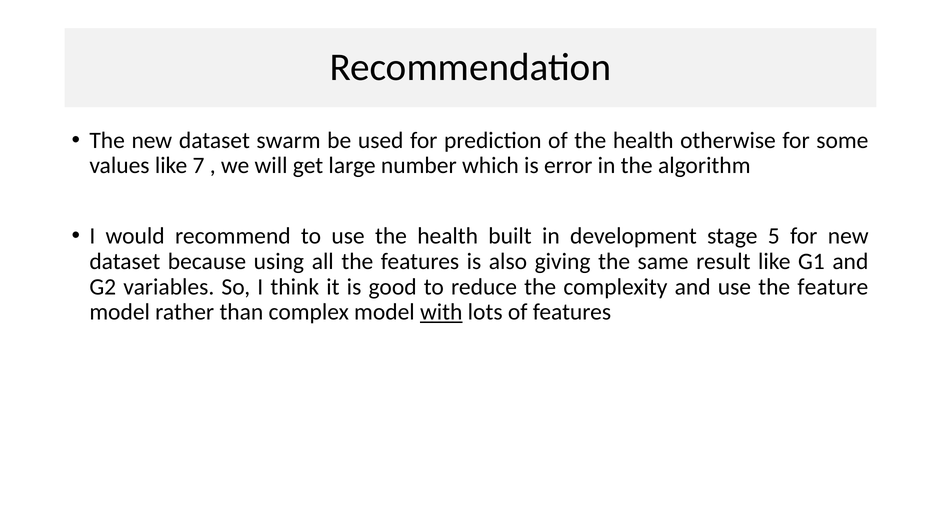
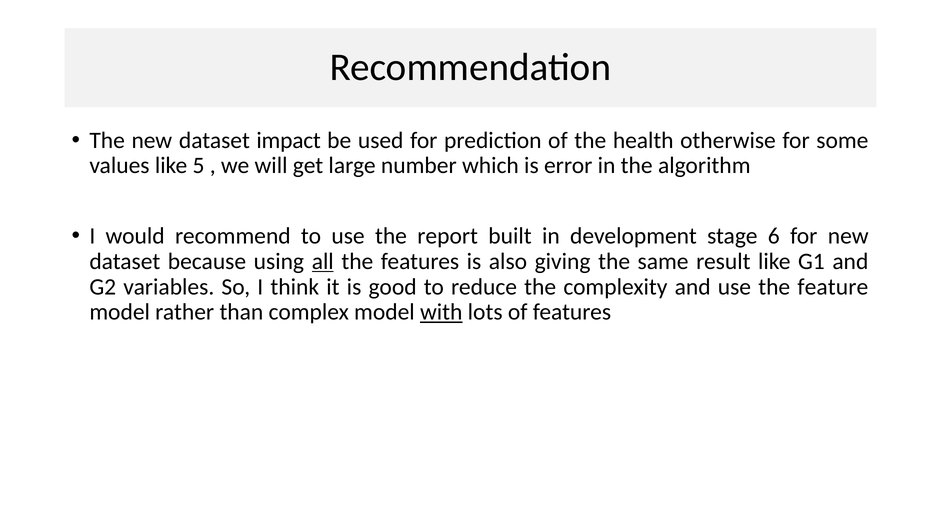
swarm: swarm -> impact
7: 7 -> 5
use the health: health -> report
5: 5 -> 6
all underline: none -> present
